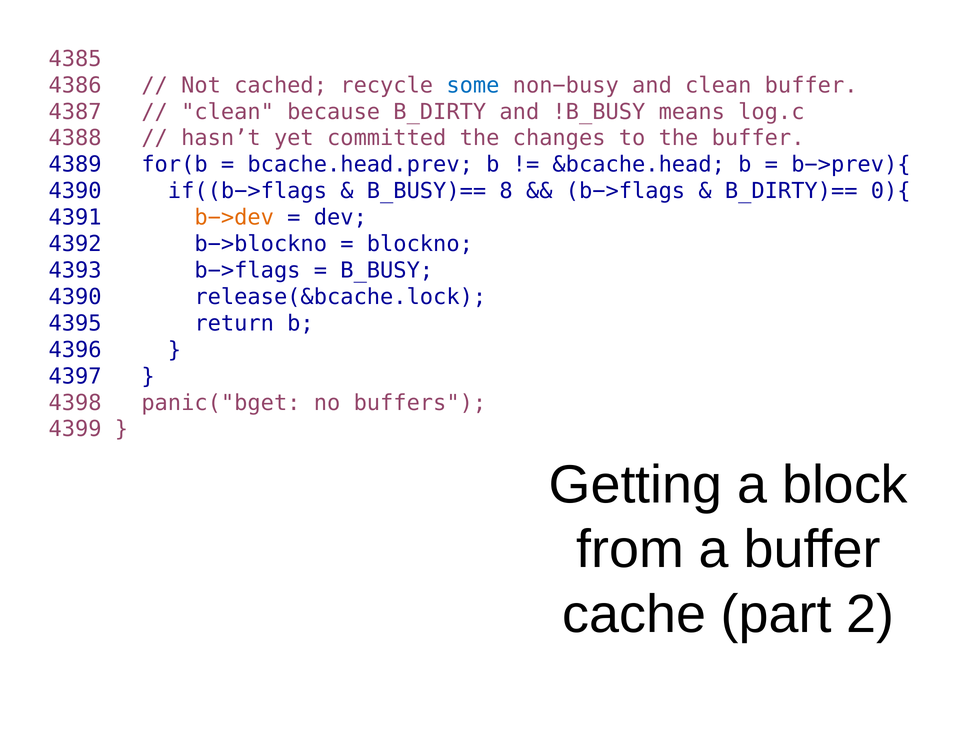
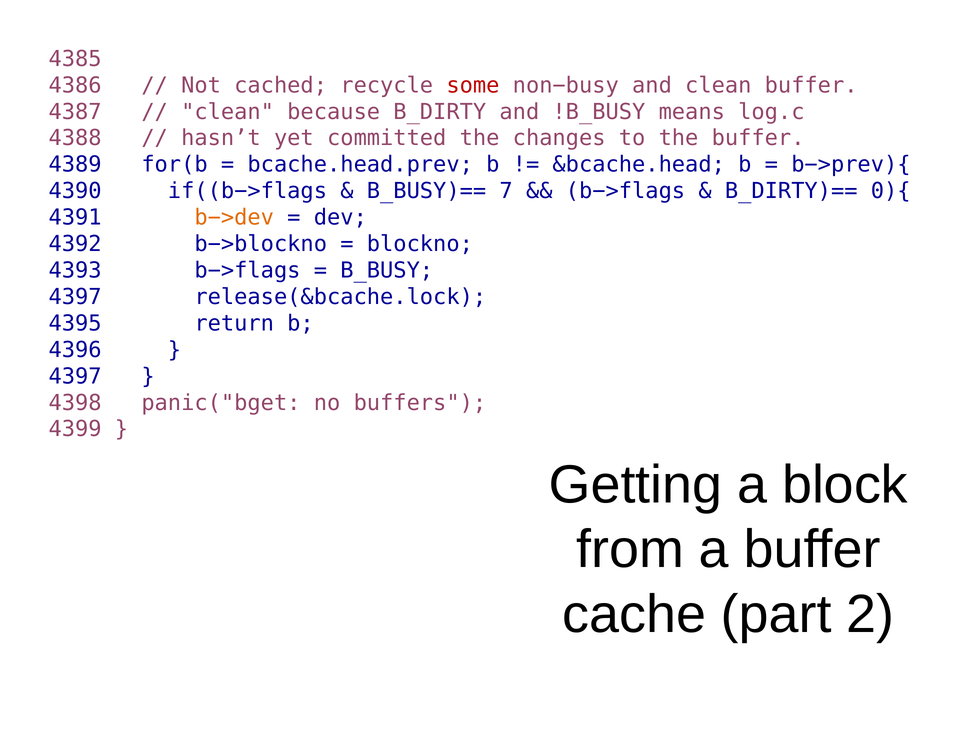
some colour: blue -> red
8: 8 -> 7
4390 at (75, 297): 4390 -> 4397
